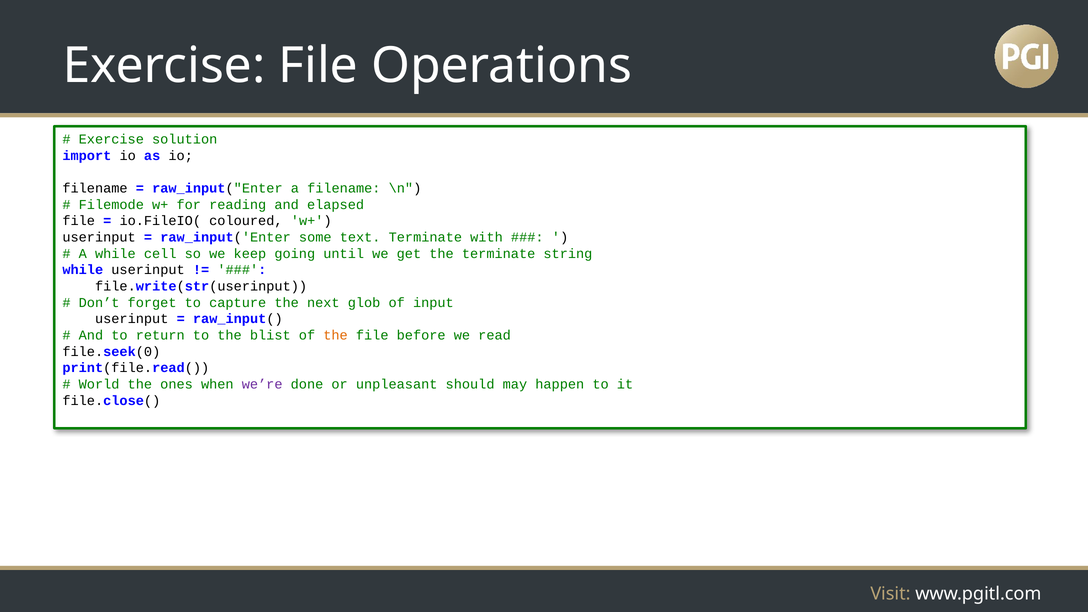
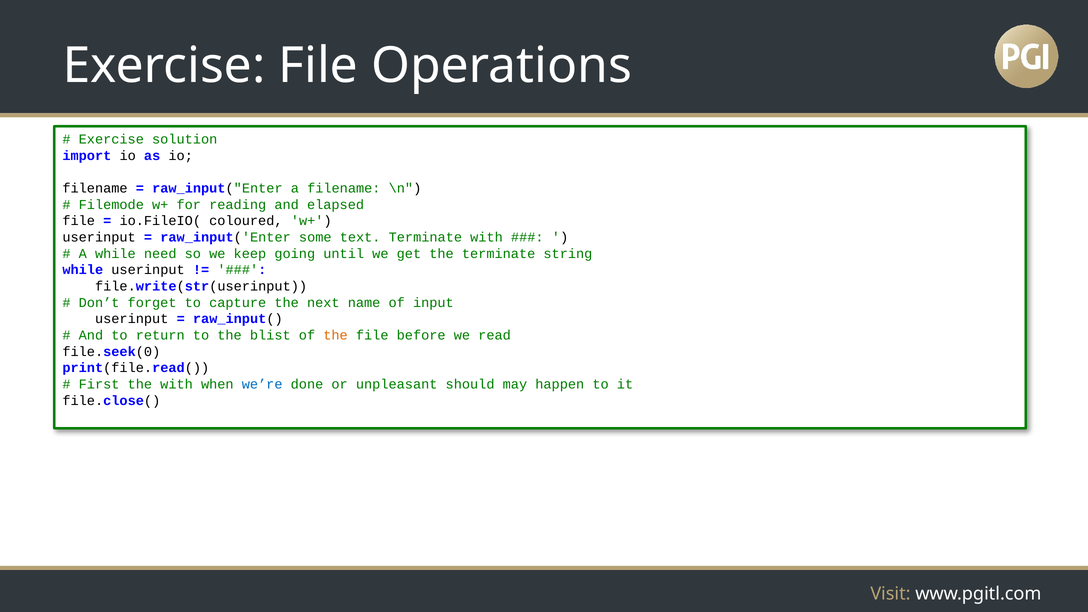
cell: cell -> need
glob: glob -> name
World: World -> First
the ones: ones -> with
we’re colour: purple -> blue
